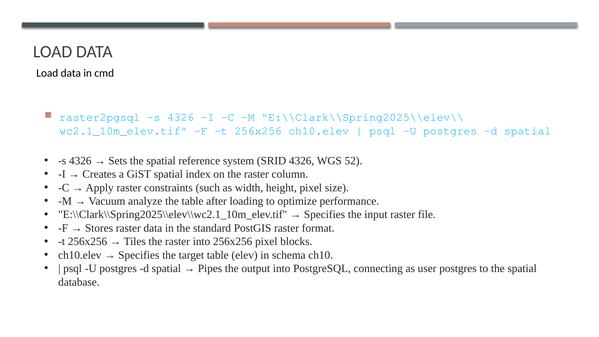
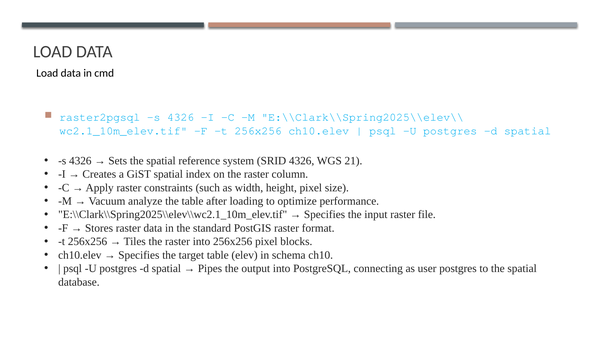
52: 52 -> 21
